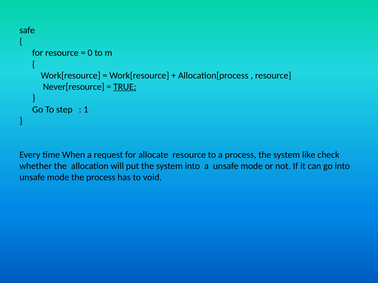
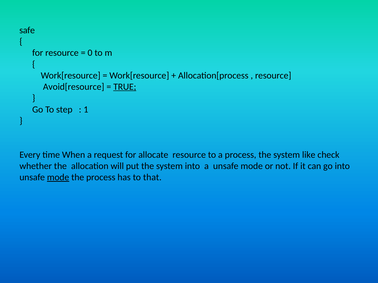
Never[resource: Never[resource -> Avoid[resource
mode at (58, 178) underline: none -> present
void: void -> that
